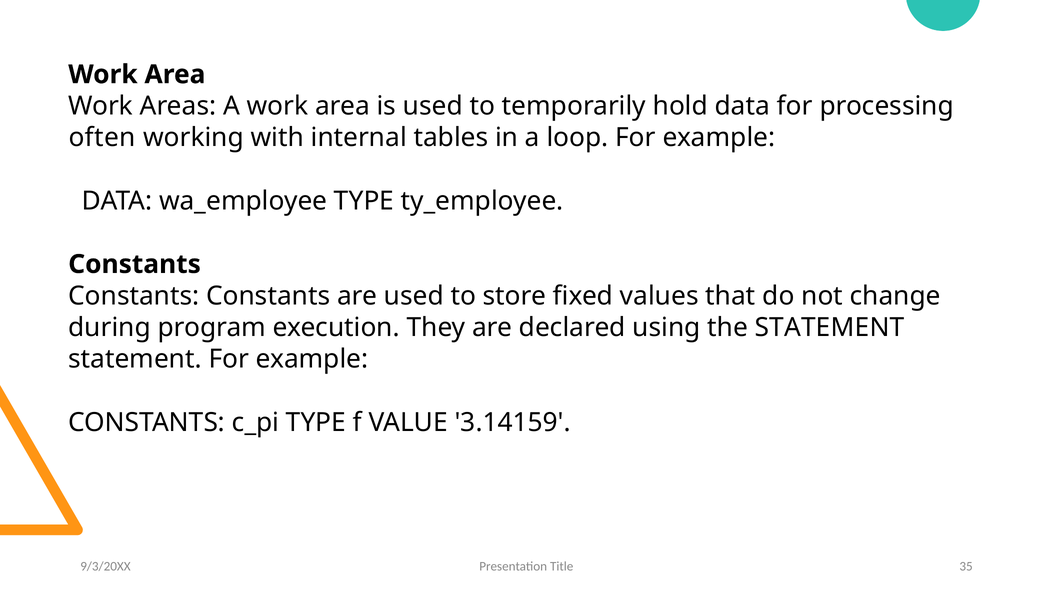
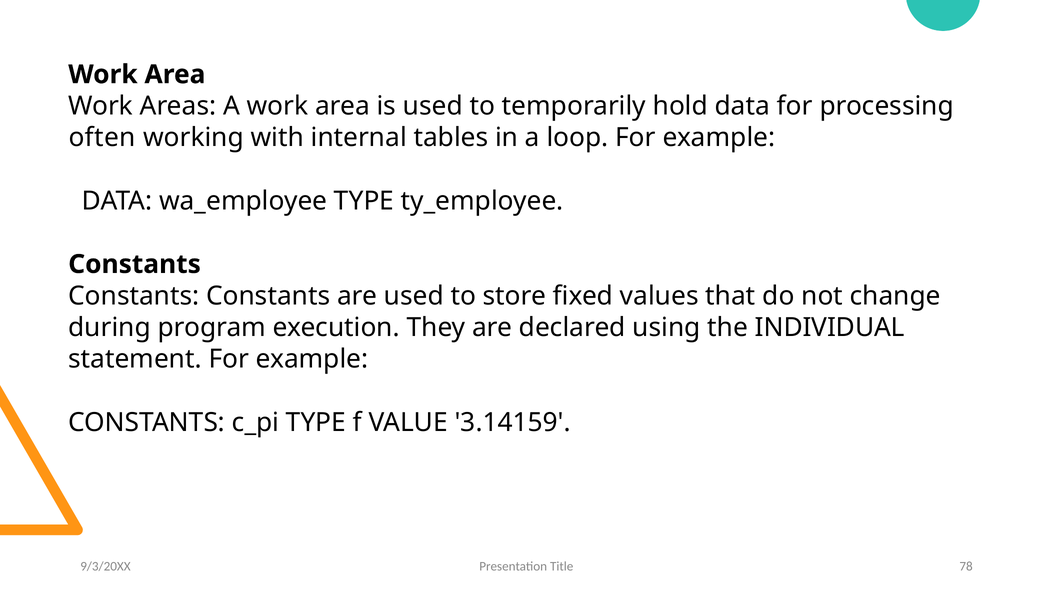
the STATEMENT: STATEMENT -> INDIVIDUAL
35: 35 -> 78
